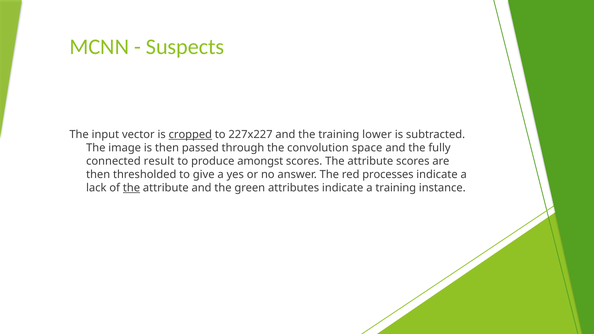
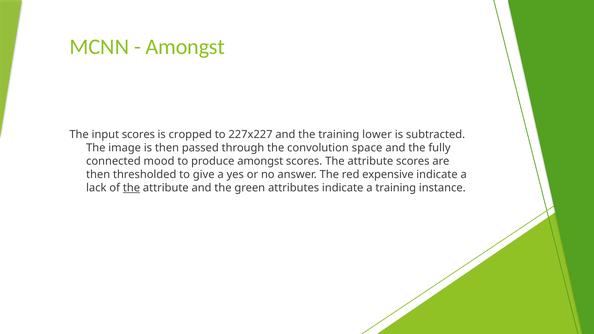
Suspects at (185, 47): Suspects -> Amongst
input vector: vector -> scores
cropped underline: present -> none
result: result -> mood
processes: processes -> expensive
